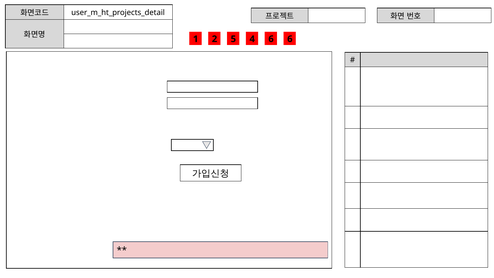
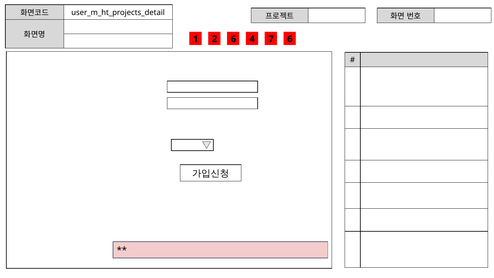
2 5: 5 -> 6
4 6: 6 -> 7
